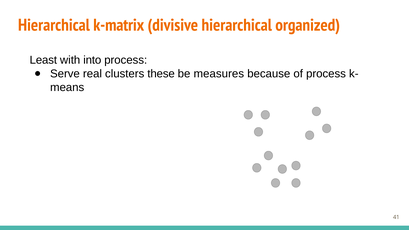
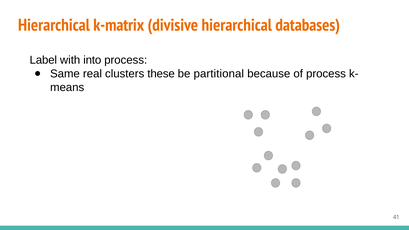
organized: organized -> databases
Least: Least -> Label
Serve: Serve -> Same
measures: measures -> partitional
